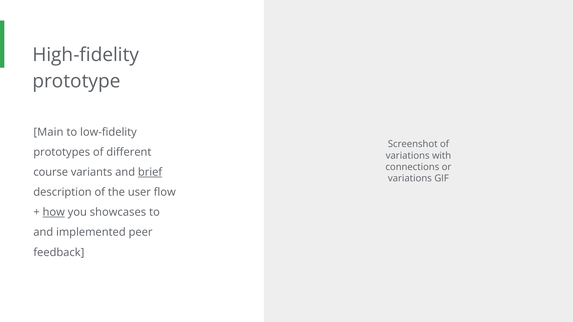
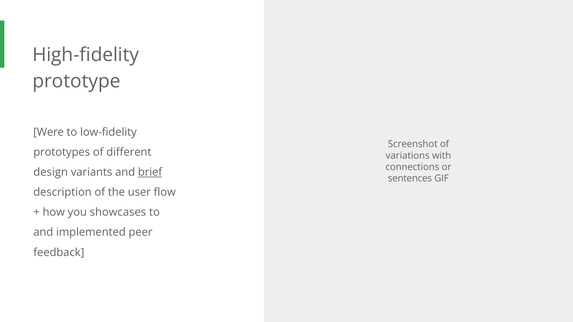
Main: Main -> Were
course: course -> design
variations at (410, 179): variations -> sentences
how underline: present -> none
